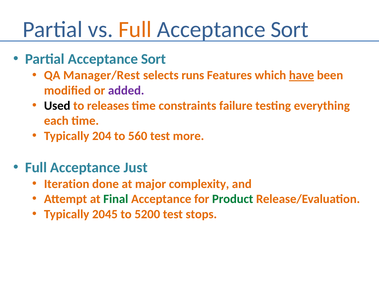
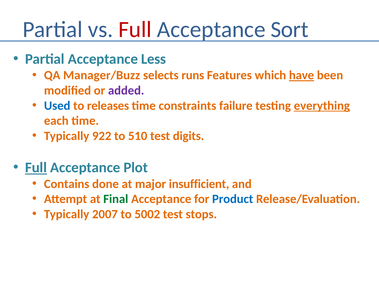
Full at (135, 29) colour: orange -> red
Partial Acceptance Sort: Sort -> Less
Manager/Rest: Manager/Rest -> Manager/Buzz
Used colour: black -> blue
everything underline: none -> present
204: 204 -> 922
560: 560 -> 510
more: more -> digits
Full at (36, 168) underline: none -> present
Just: Just -> Plot
Iteration: Iteration -> Contains
complexity: complexity -> insufficient
Product colour: green -> blue
2045: 2045 -> 2007
5200: 5200 -> 5002
